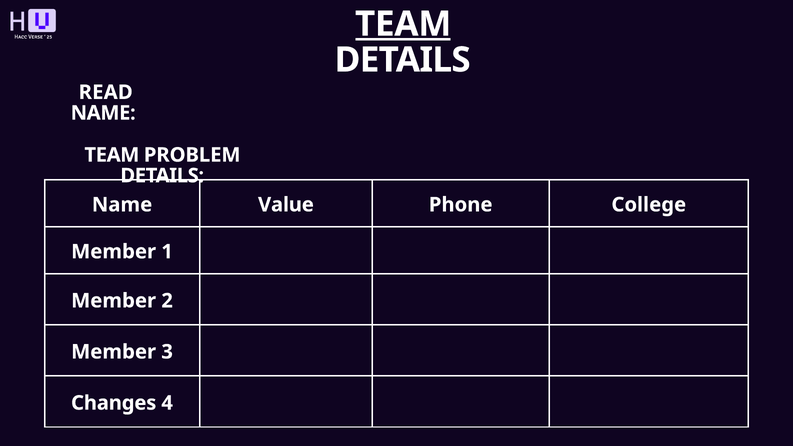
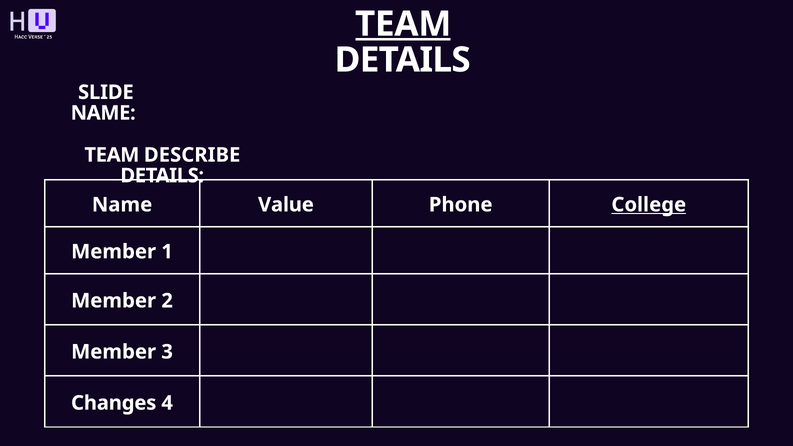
READ: READ -> SLIDE
PROBLEM: PROBLEM -> DESCRIBE
College underline: none -> present
